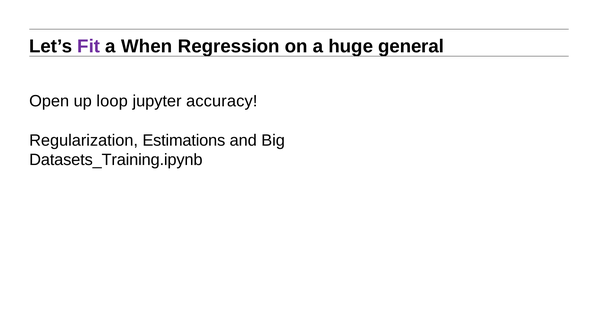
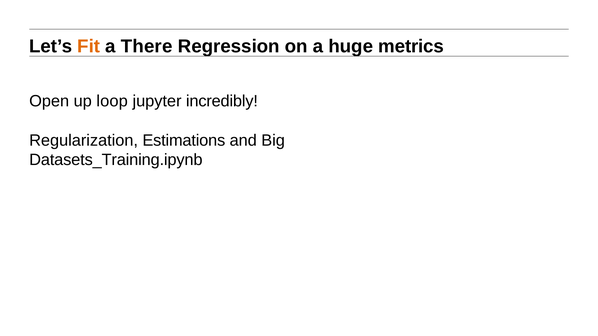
Fit colour: purple -> orange
When: When -> There
general: general -> metrics
accuracy: accuracy -> incredibly
